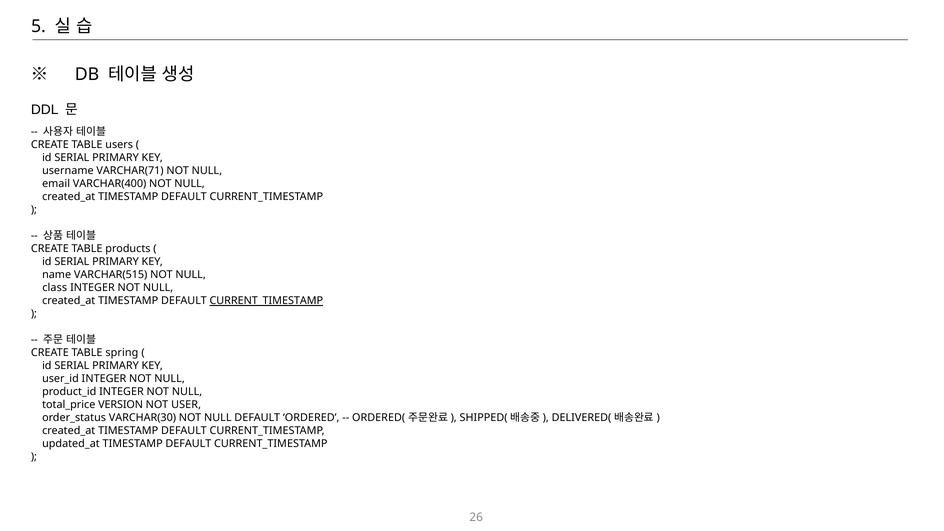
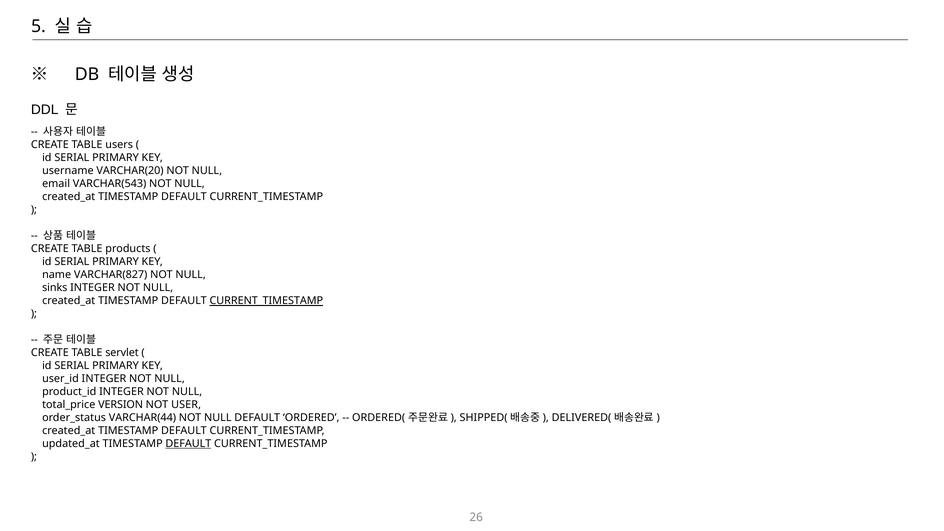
VARCHAR(71: VARCHAR(71 -> VARCHAR(20
VARCHAR(400: VARCHAR(400 -> VARCHAR(543
VARCHAR(515: VARCHAR(515 -> VARCHAR(827
class: class -> sinks
spring: spring -> servlet
VARCHAR(30: VARCHAR(30 -> VARCHAR(44
DEFAULT at (188, 444) underline: none -> present
